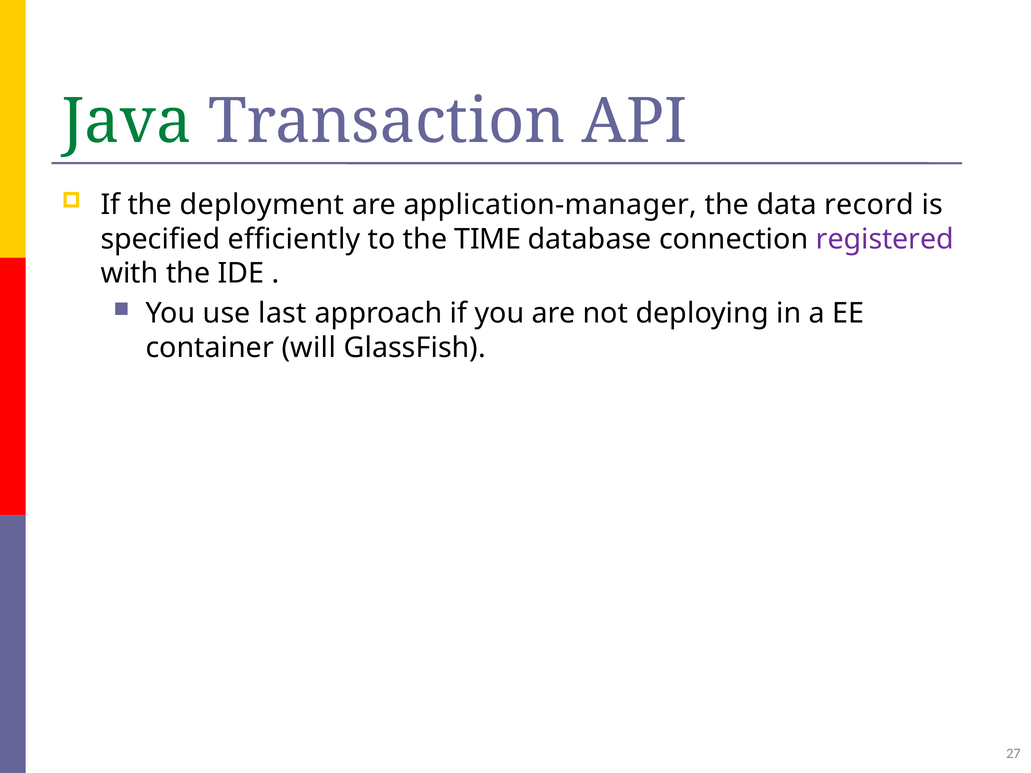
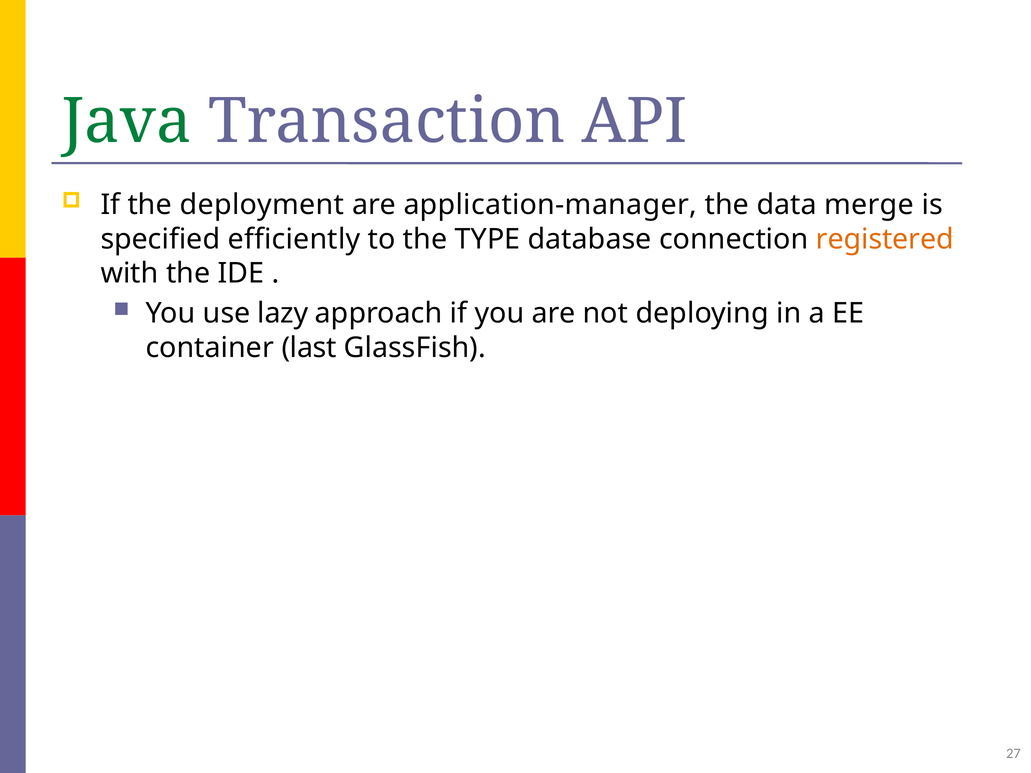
record: record -> merge
TIME: TIME -> TYPE
registered colour: purple -> orange
last: last -> lazy
will: will -> last
